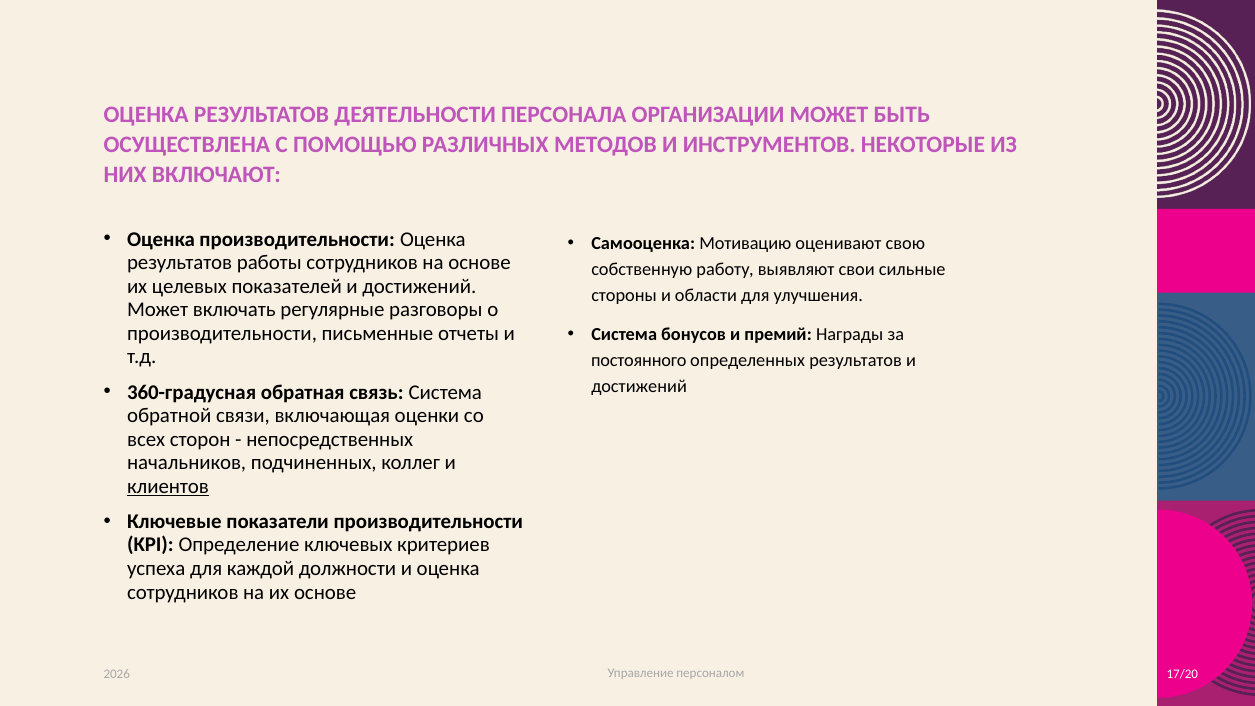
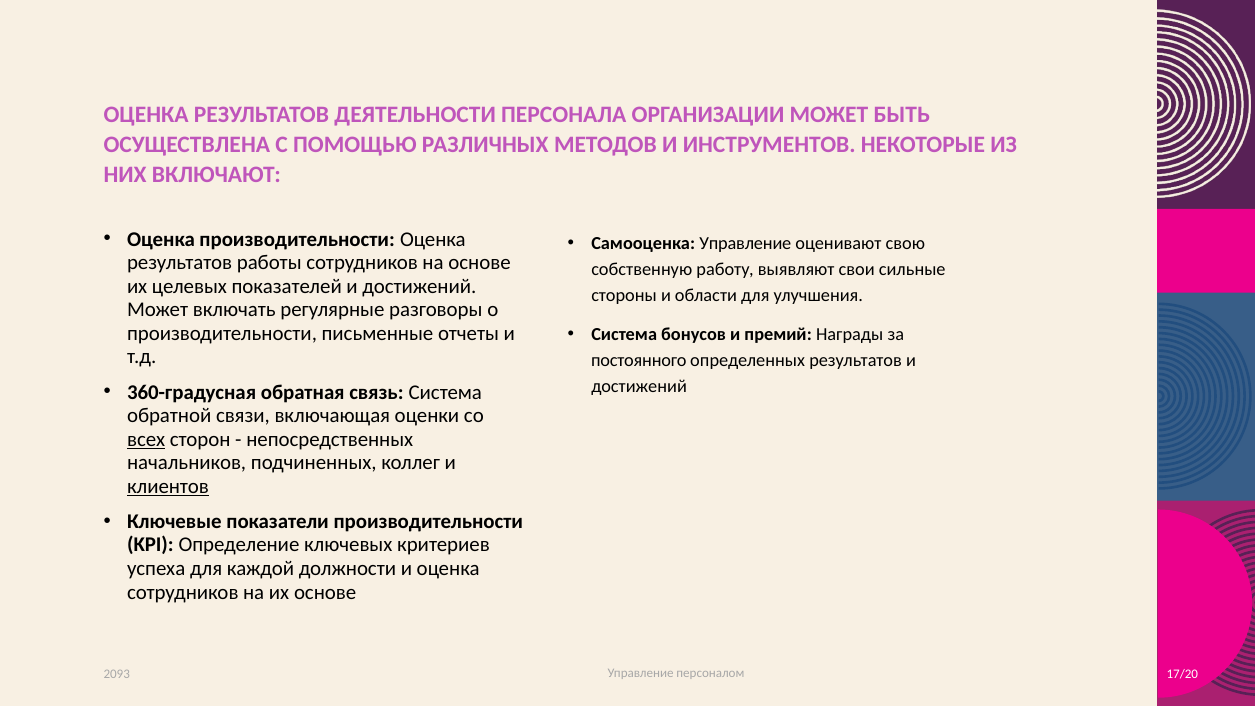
Самооценка Мотивацию: Мотивацию -> Управление
всех underline: none -> present
2026: 2026 -> 2093
